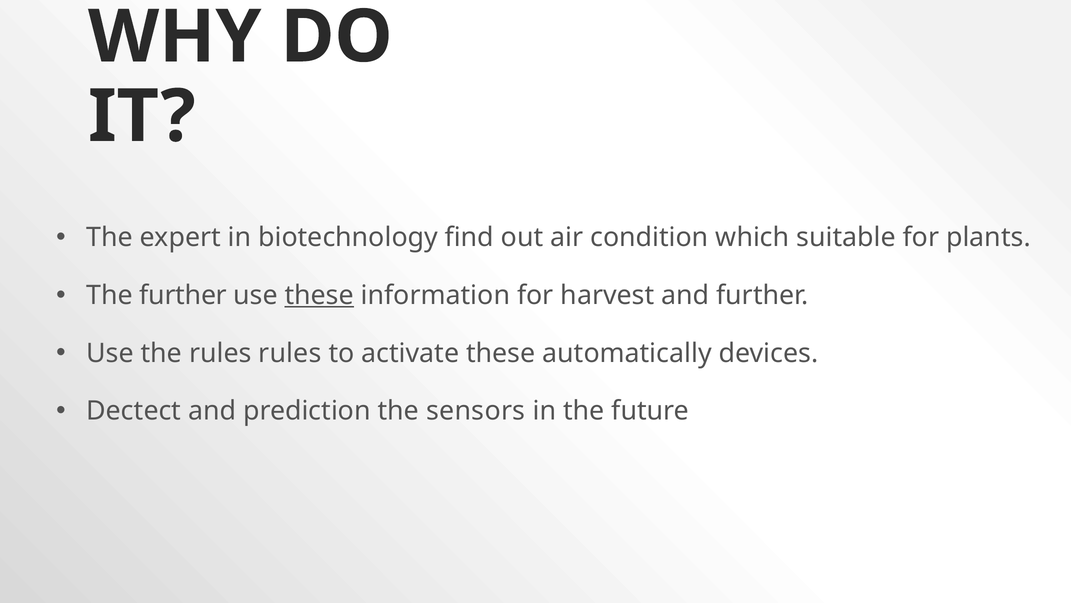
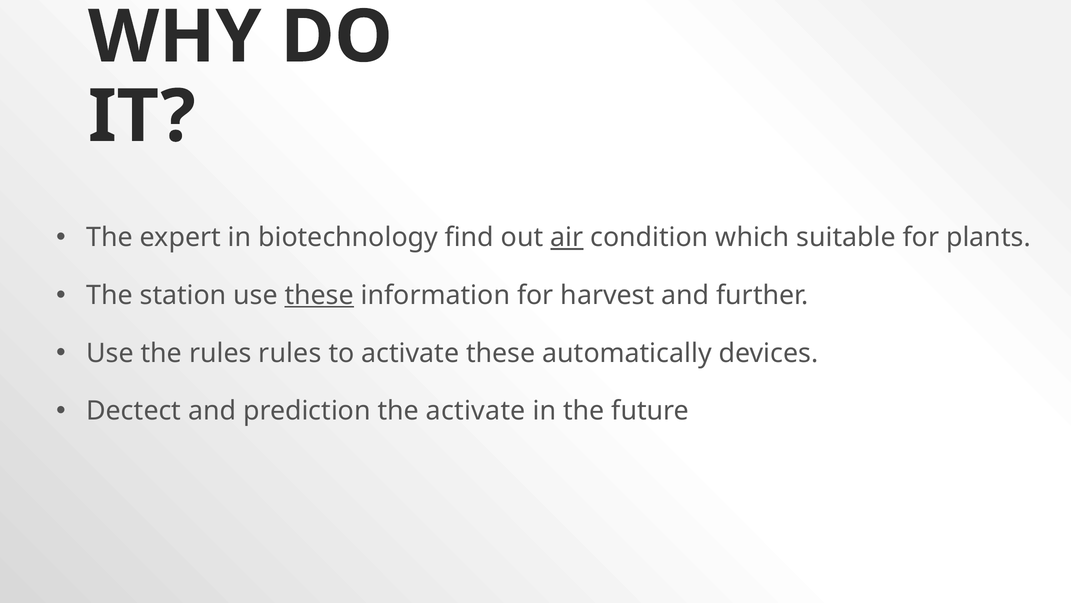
air underline: none -> present
The further: further -> station
the sensors: sensors -> activate
